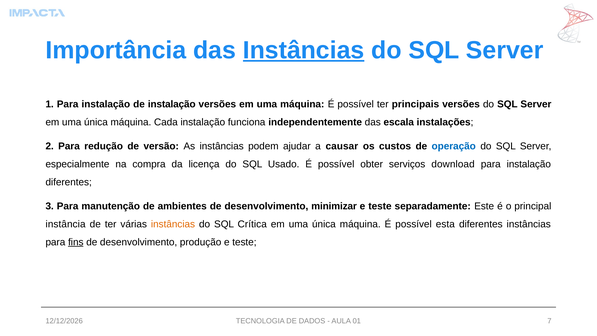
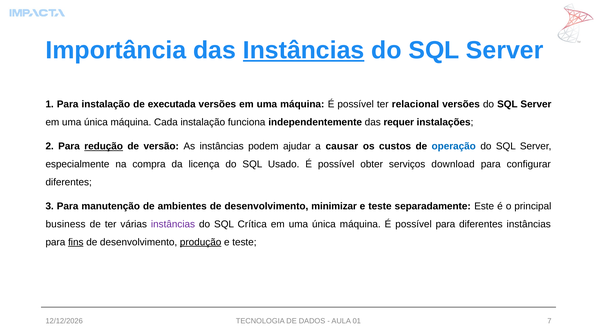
de instalação: instalação -> executada
principais: principais -> relacional
escala: escala -> requer
redução underline: none -> present
instalação at (529, 164): instalação -> configurar
instância: instância -> business
instâncias at (173, 224) colour: orange -> purple
possível esta: esta -> para
produção underline: none -> present
